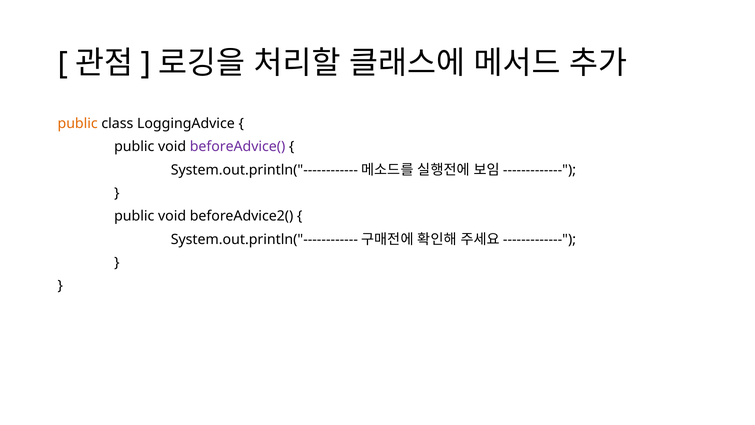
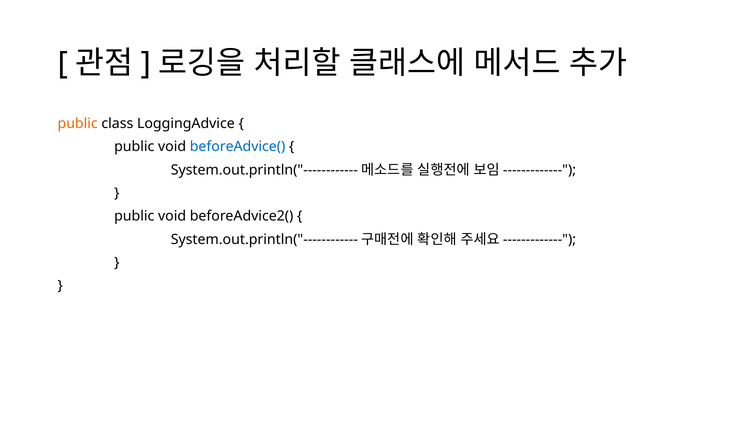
beforeAdvice( colour: purple -> blue
